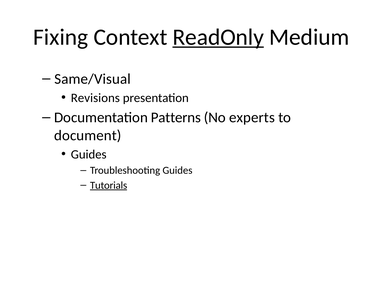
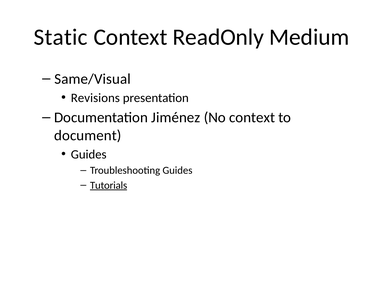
Fixing: Fixing -> Static
ReadOnly underline: present -> none
Patterns: Patterns -> Jiménez
No experts: experts -> context
